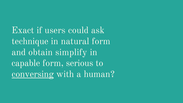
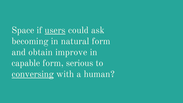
Exact: Exact -> Space
users underline: none -> present
technique: technique -> becoming
simplify: simplify -> improve
